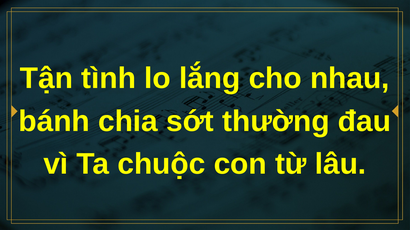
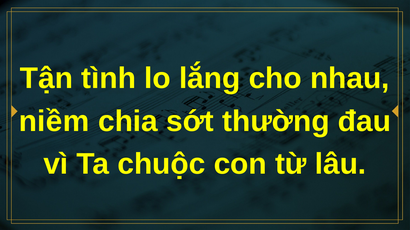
bánh: bánh -> niềm
